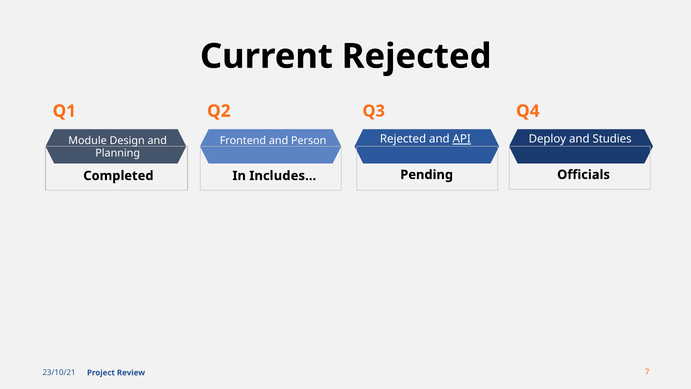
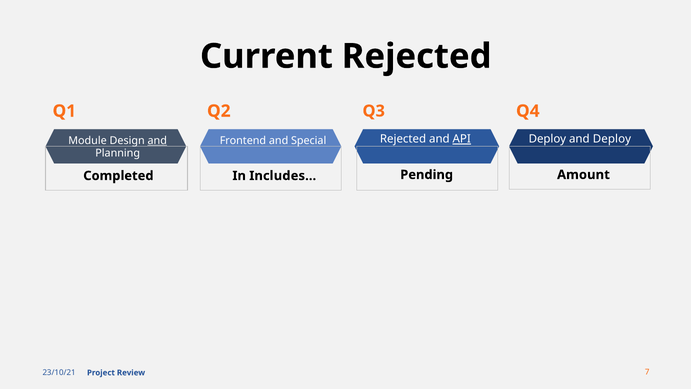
and Studies: Studies -> Deploy
and at (157, 140) underline: none -> present
Person: Person -> Special
Officials: Officials -> Amount
